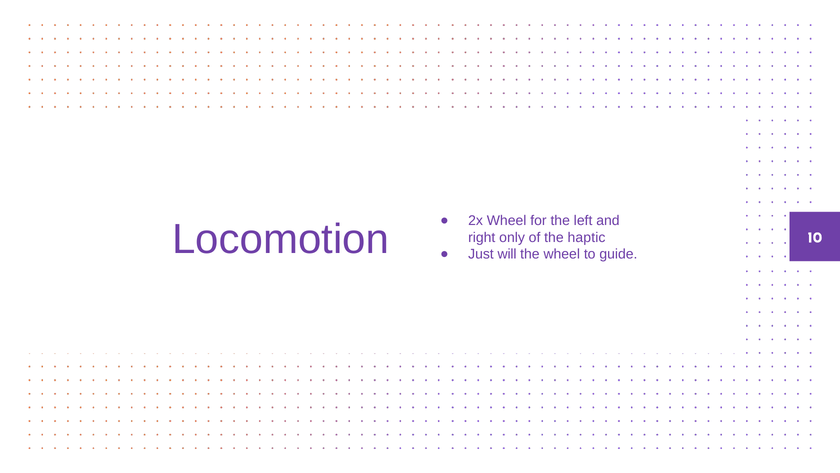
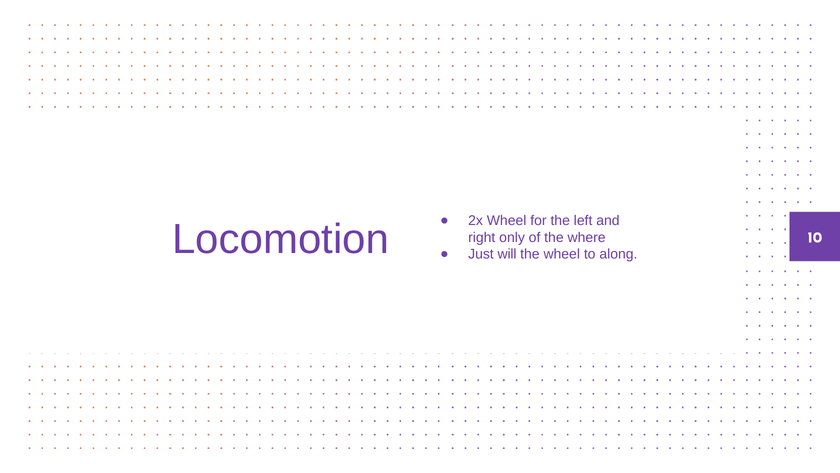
haptic: haptic -> where
guide: guide -> along
